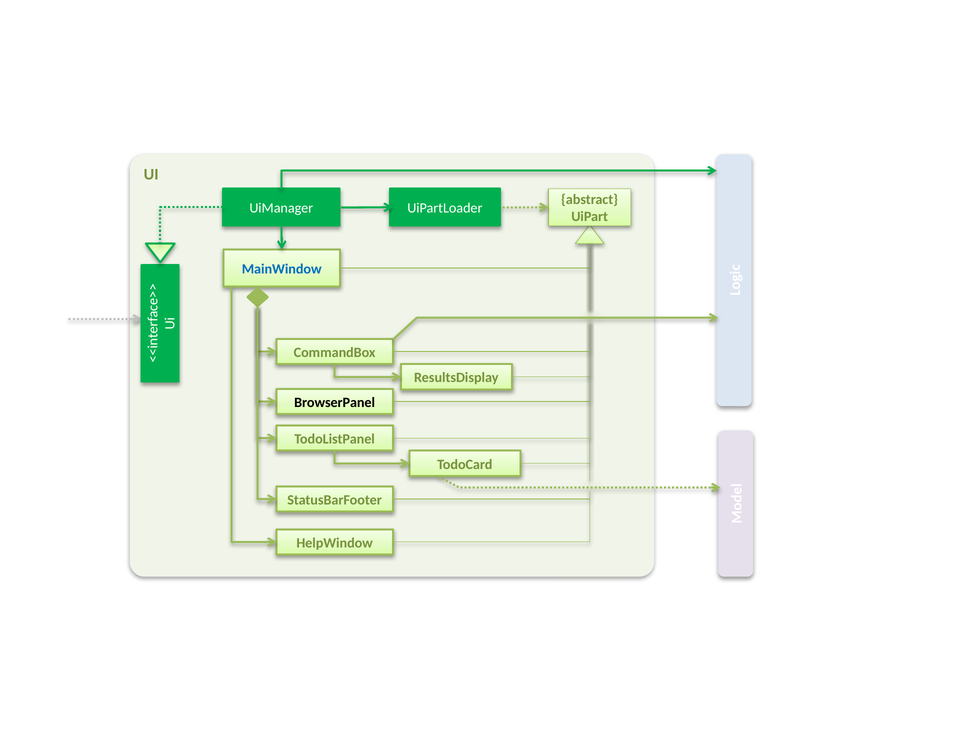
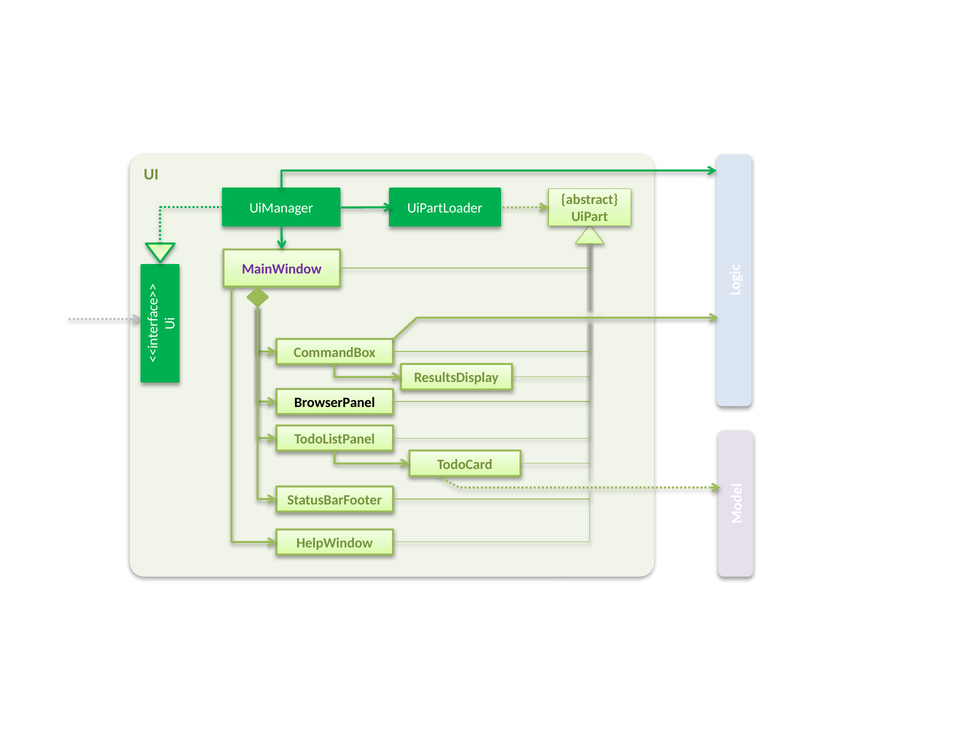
MainWindow colour: blue -> purple
